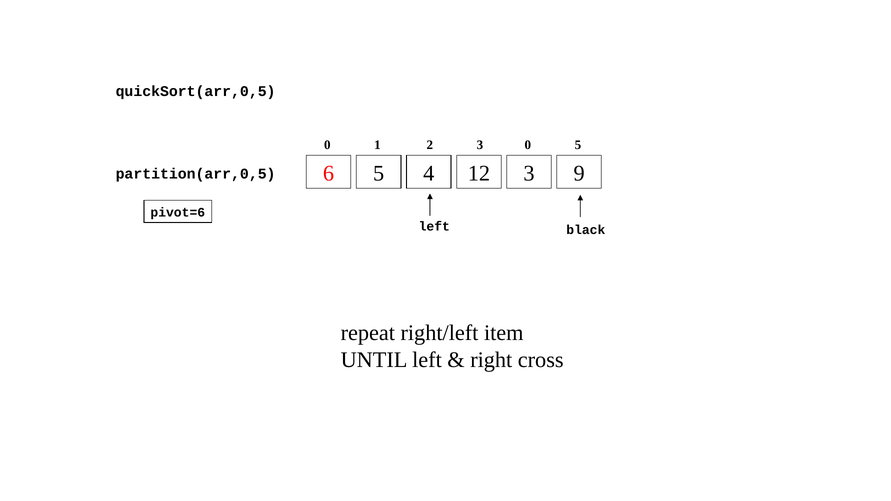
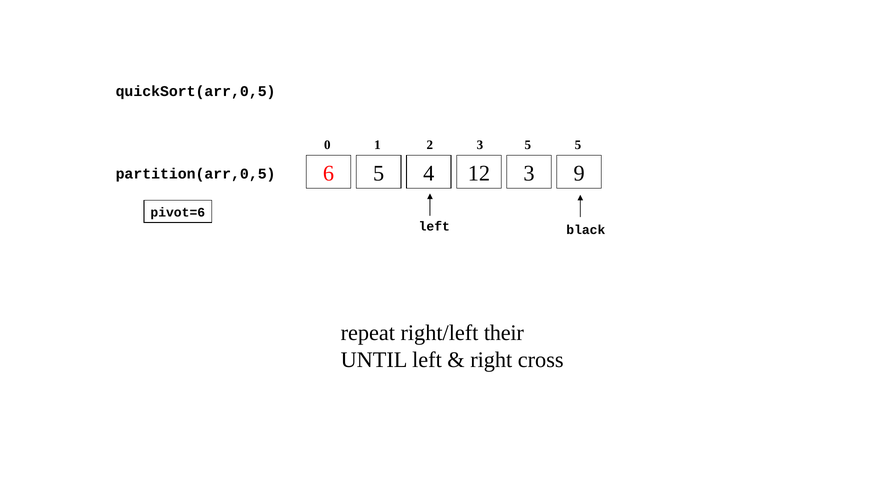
3 0: 0 -> 5
item: item -> their
